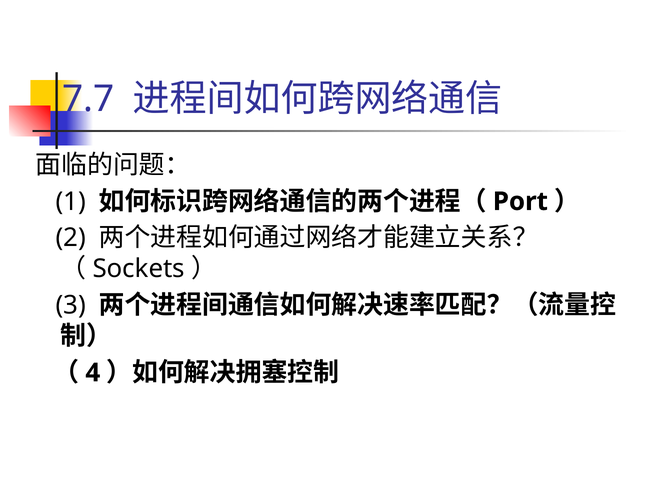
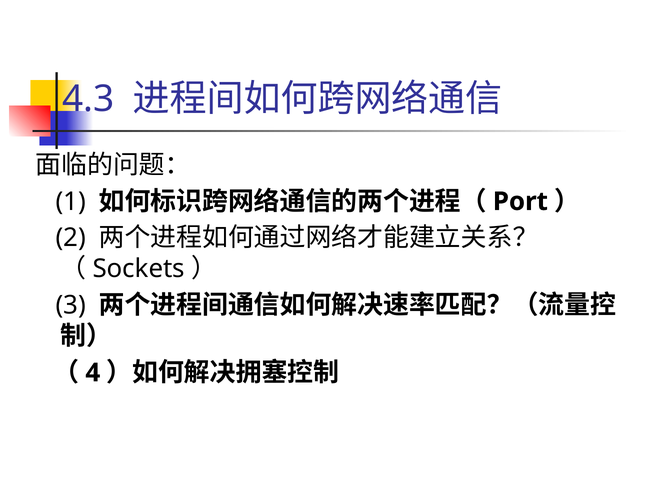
7.7: 7.7 -> 4.3
